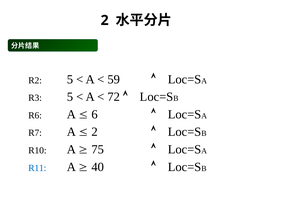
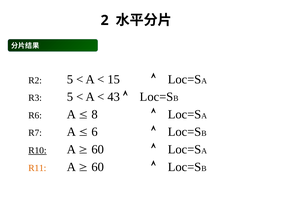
59: 59 -> 15
72: 72 -> 43
6: 6 -> 8
2 at (95, 132): 2 -> 6
R10 underline: none -> present
75 at (98, 149): 75 -> 60
R11 colour: blue -> orange
40 at (98, 167): 40 -> 60
